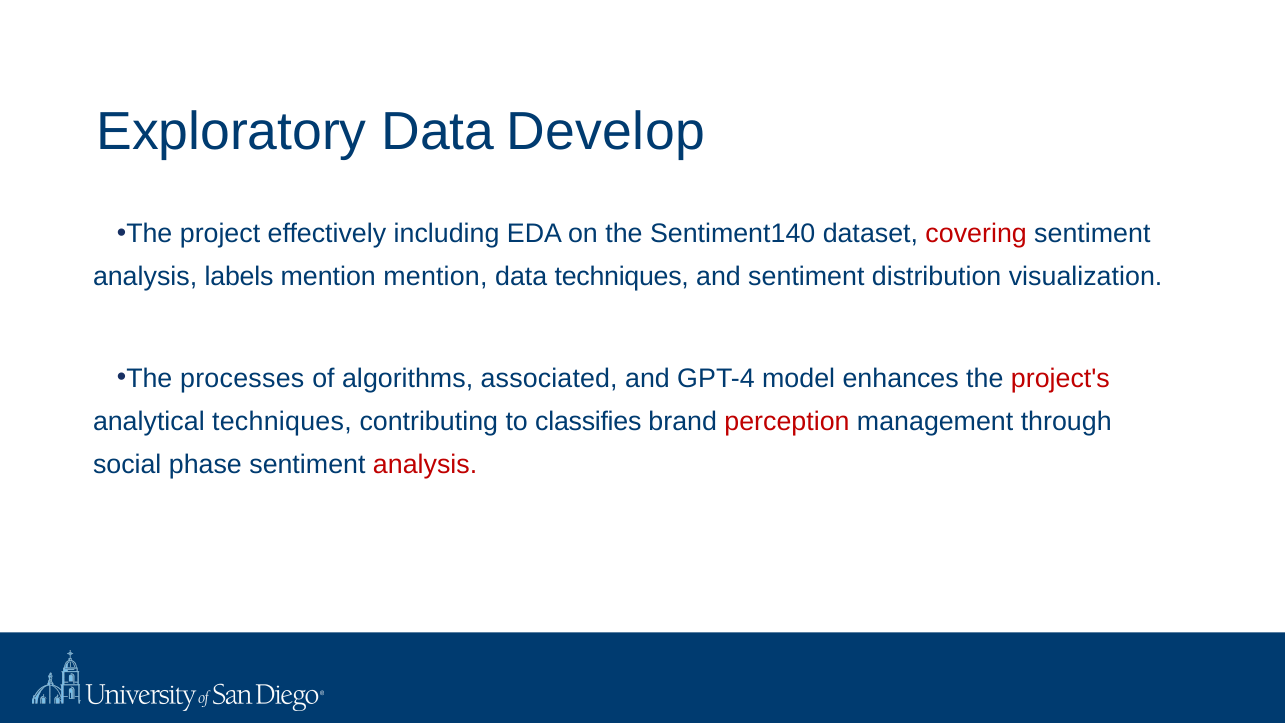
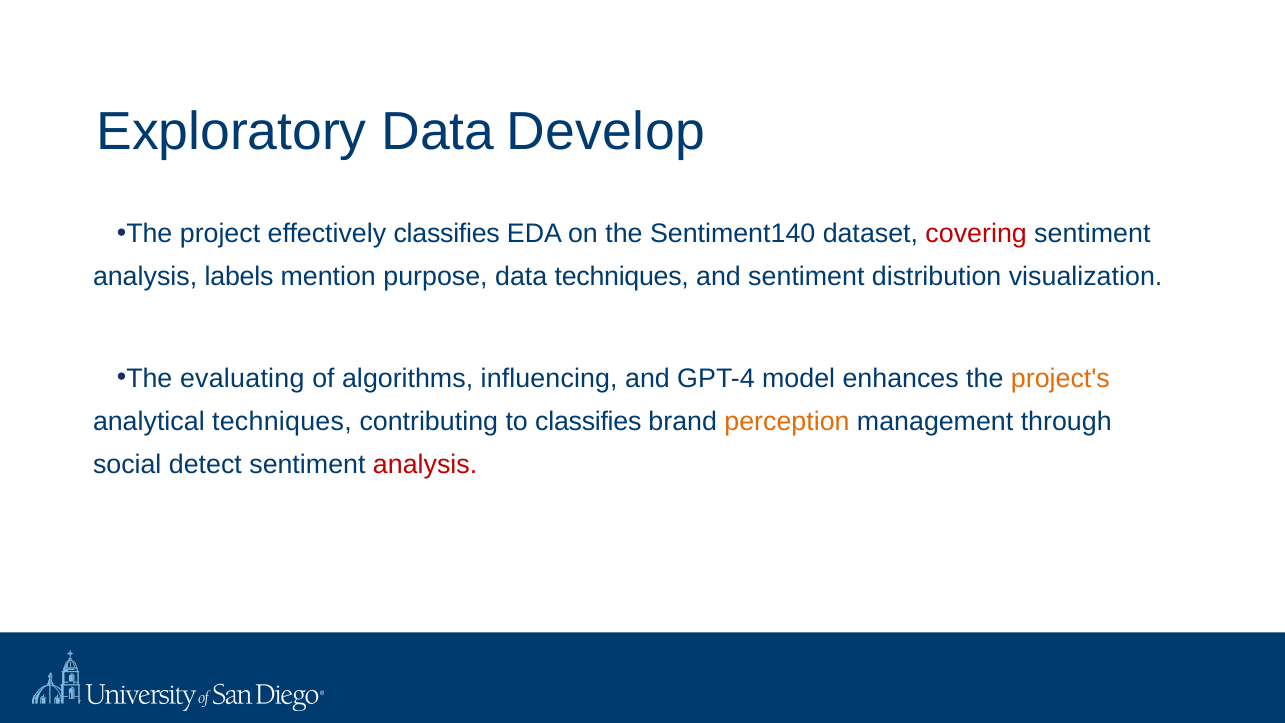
effectively including: including -> classifies
mention mention: mention -> purpose
processes: processes -> evaluating
associated: associated -> influencing
project's colour: red -> orange
perception colour: red -> orange
phase: phase -> detect
